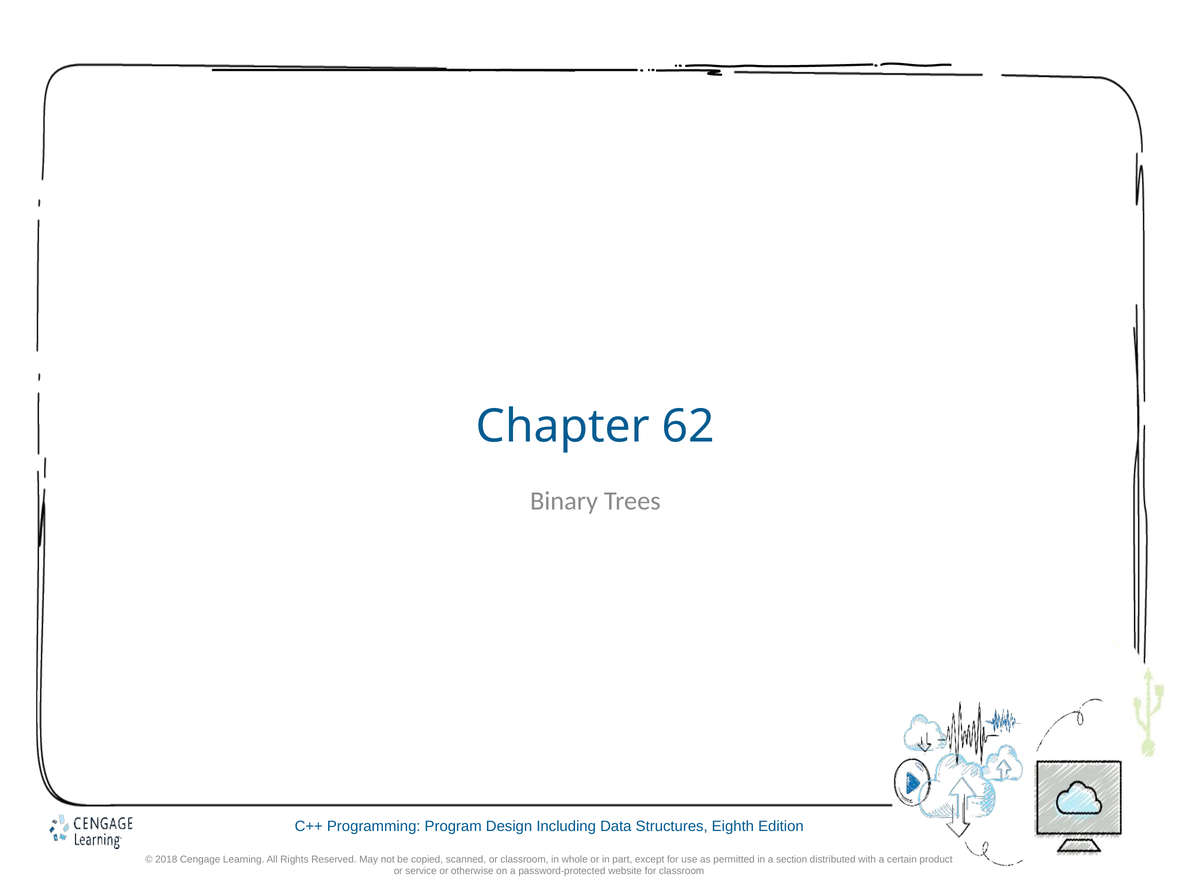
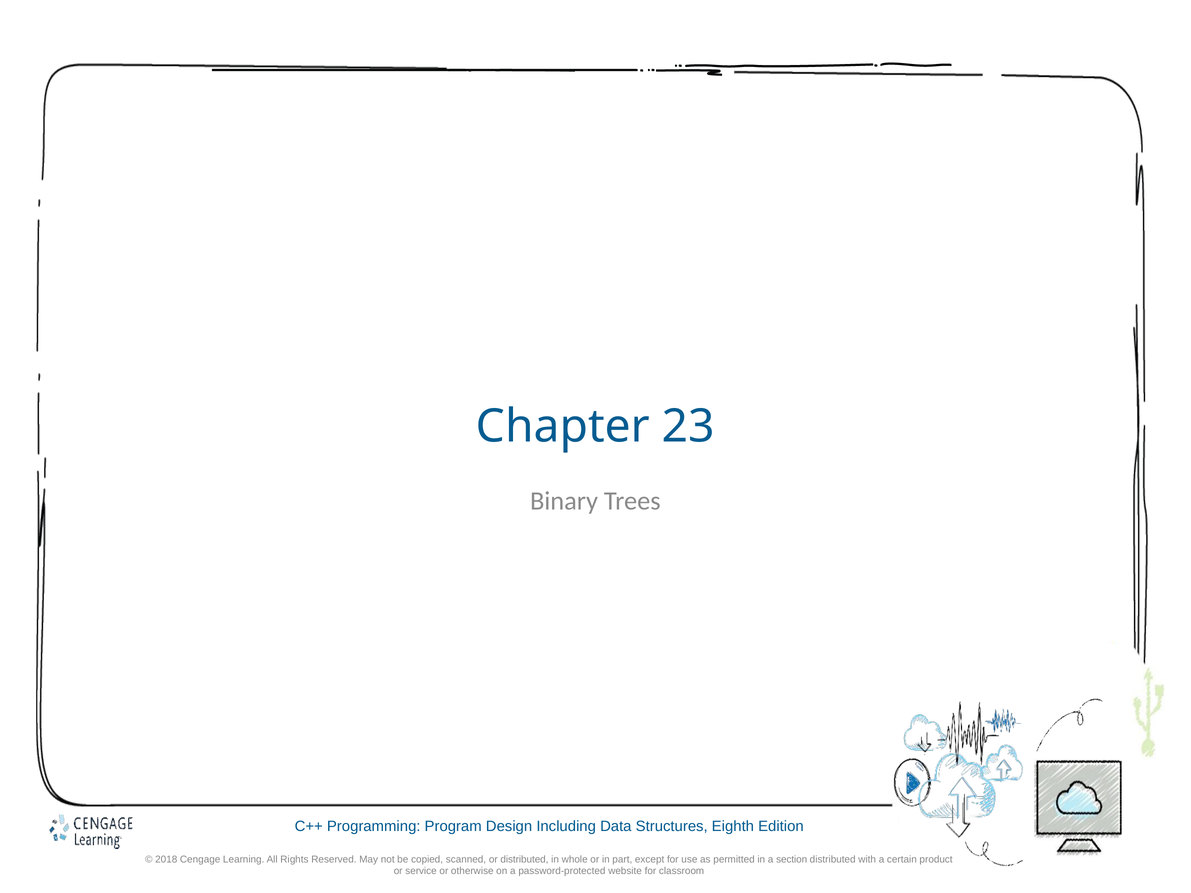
62: 62 -> 23
or classroom: classroom -> distributed
